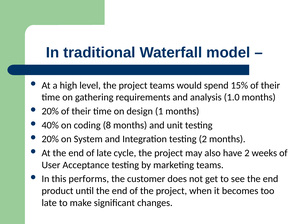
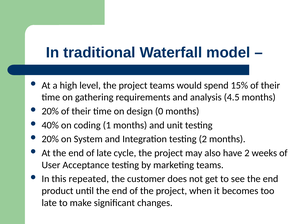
1.0: 1.0 -> 4.5
1: 1 -> 0
8: 8 -> 1
performs: performs -> repeated
